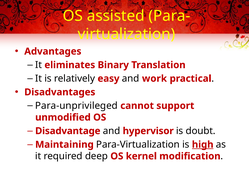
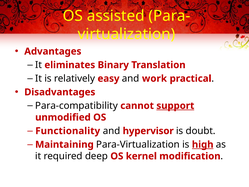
Para-unprivileged: Para-unprivileged -> Para-compatibility
support underline: none -> present
Disadvantage: Disadvantage -> Functionality
